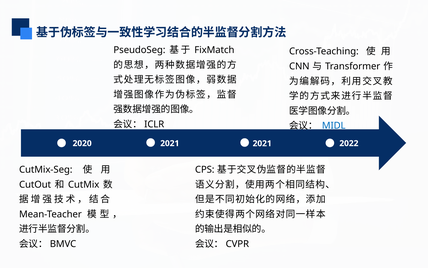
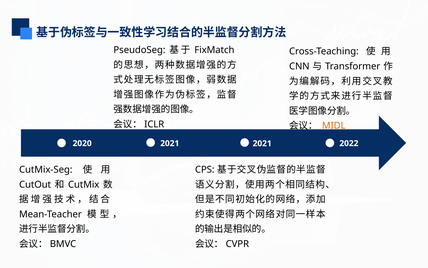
MIDL colour: blue -> orange
